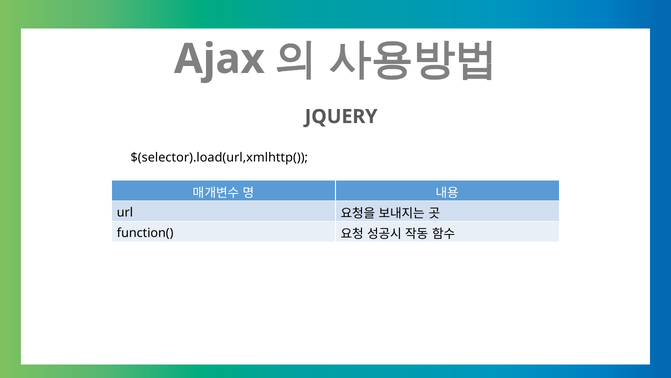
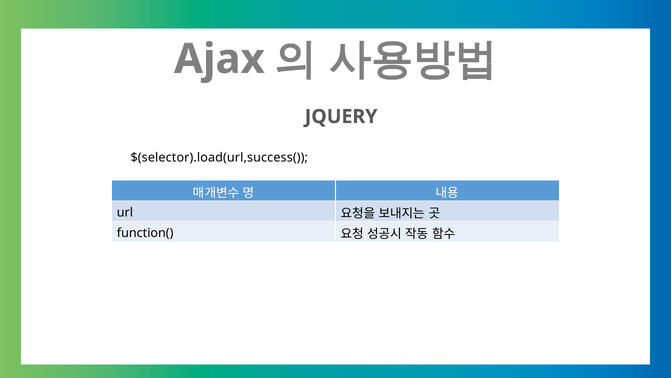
$(selector).load(url,xmlhttp(: $(selector).load(url,xmlhttp( -> $(selector).load(url,success(
